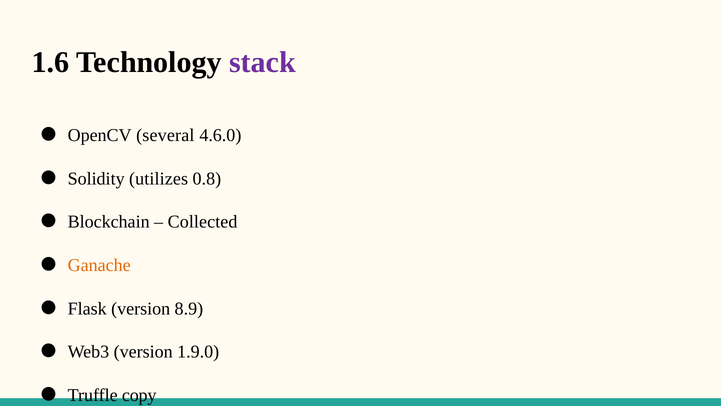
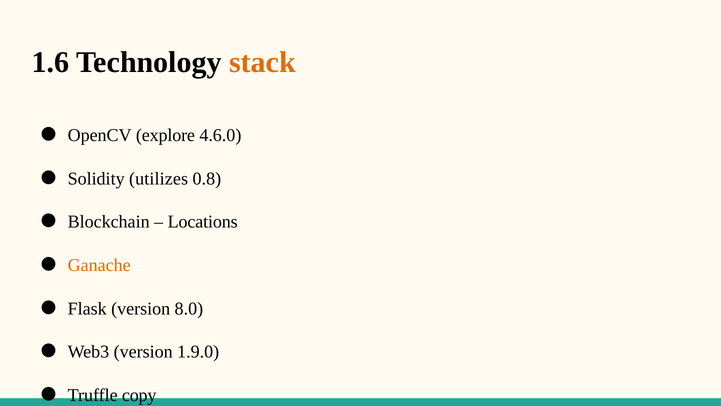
stack colour: purple -> orange
several: several -> explore
Collected: Collected -> Locations
8.9: 8.9 -> 8.0
